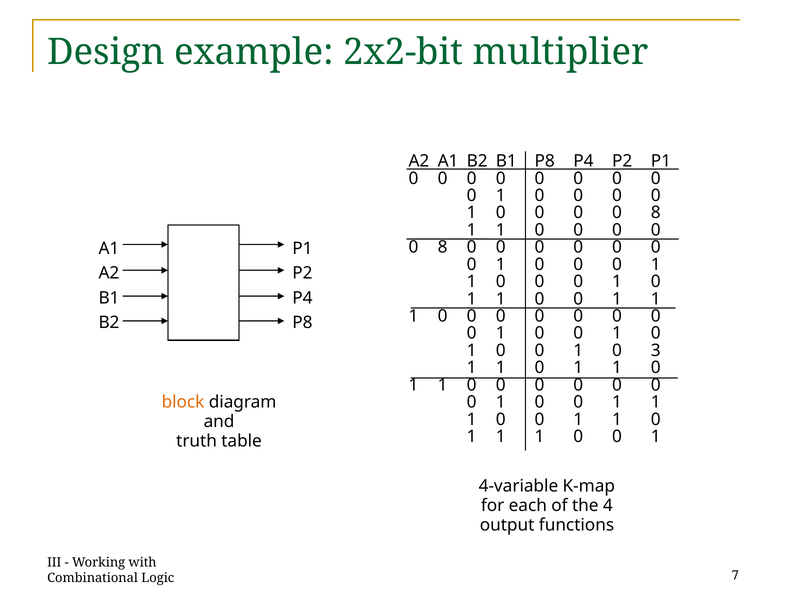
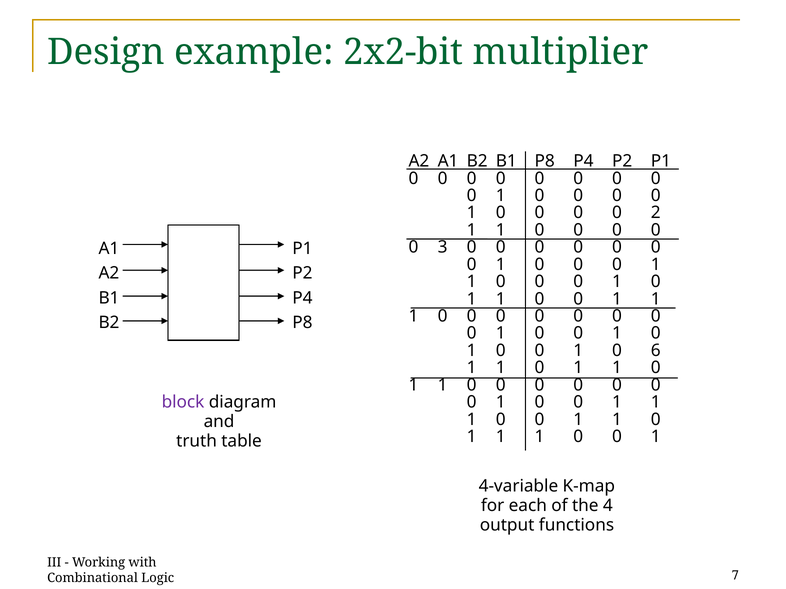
8 at (656, 213): 8 -> 2
8 at (443, 247): 8 -> 3
3: 3 -> 6
block colour: orange -> purple
